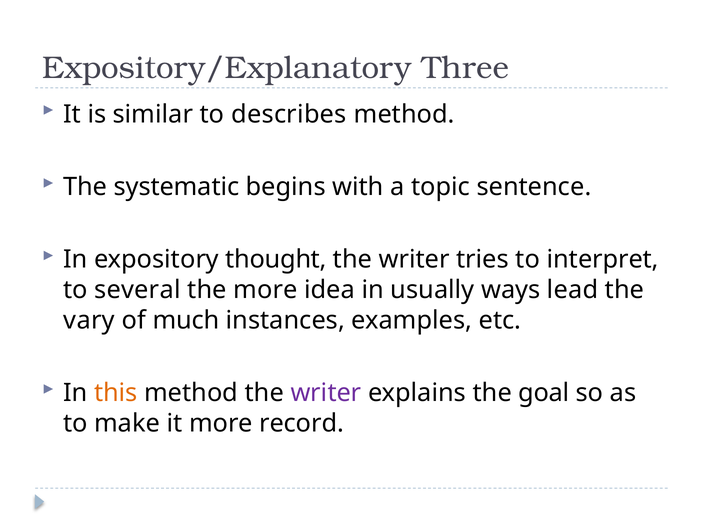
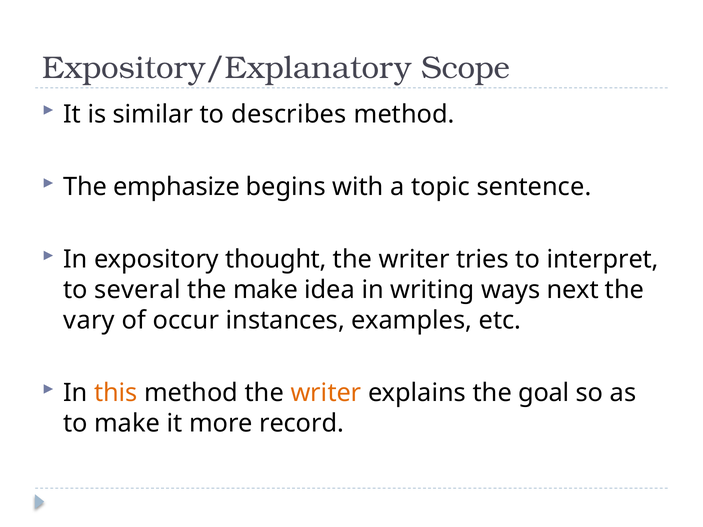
Three: Three -> Scope
systematic: systematic -> emphasize
the more: more -> make
usually: usually -> writing
lead: lead -> next
much: much -> occur
writer at (326, 393) colour: purple -> orange
